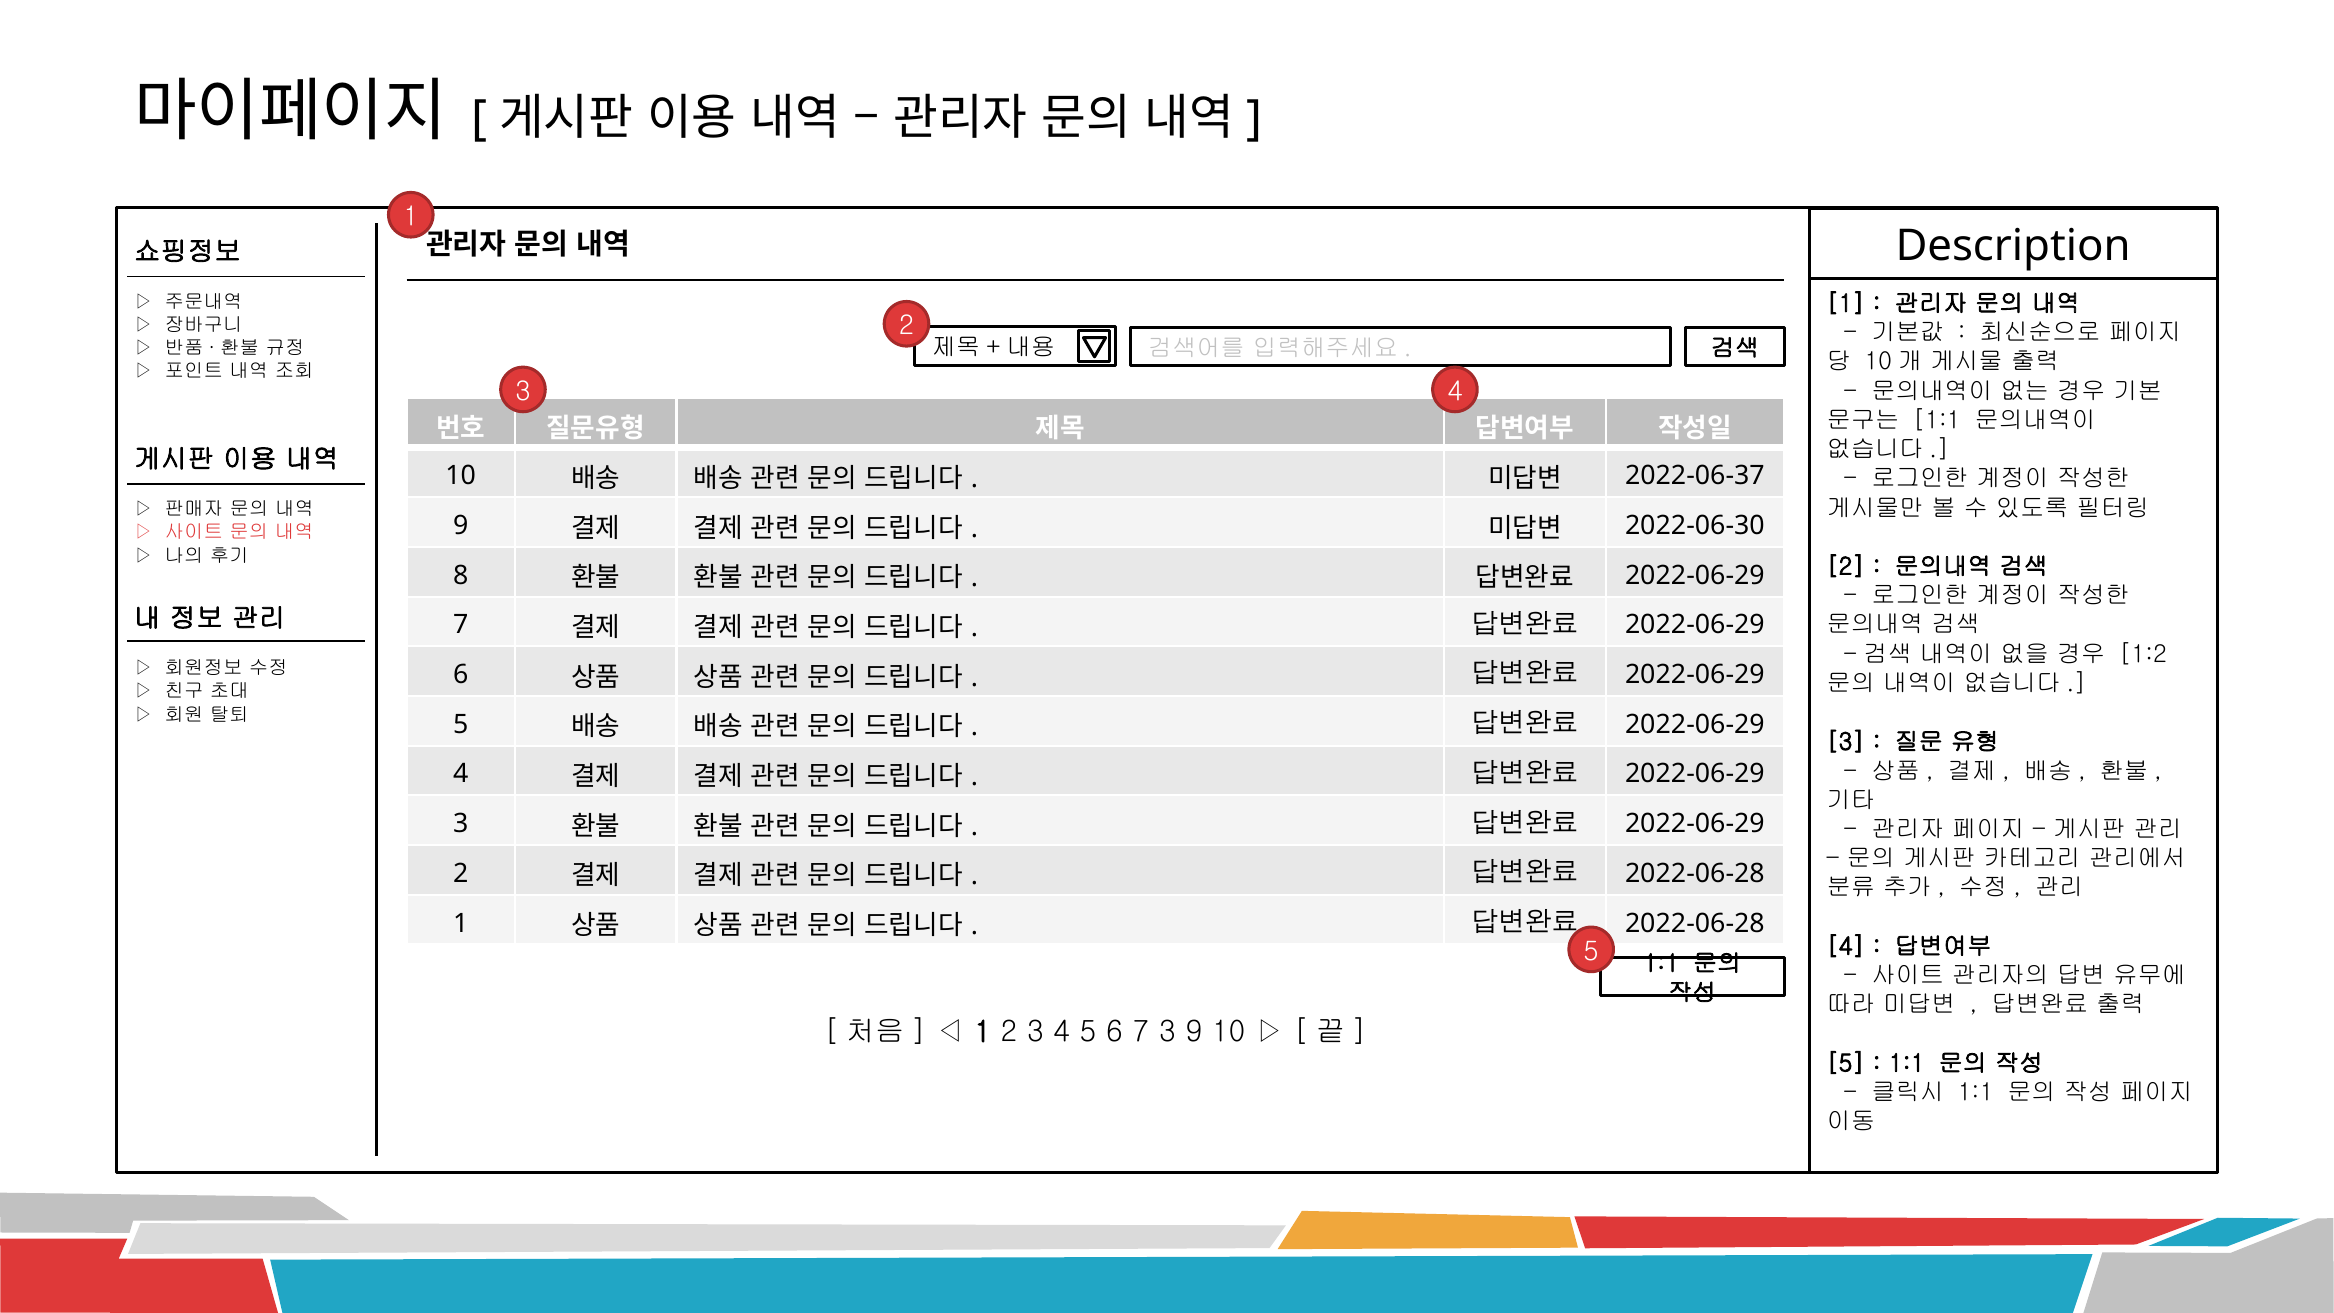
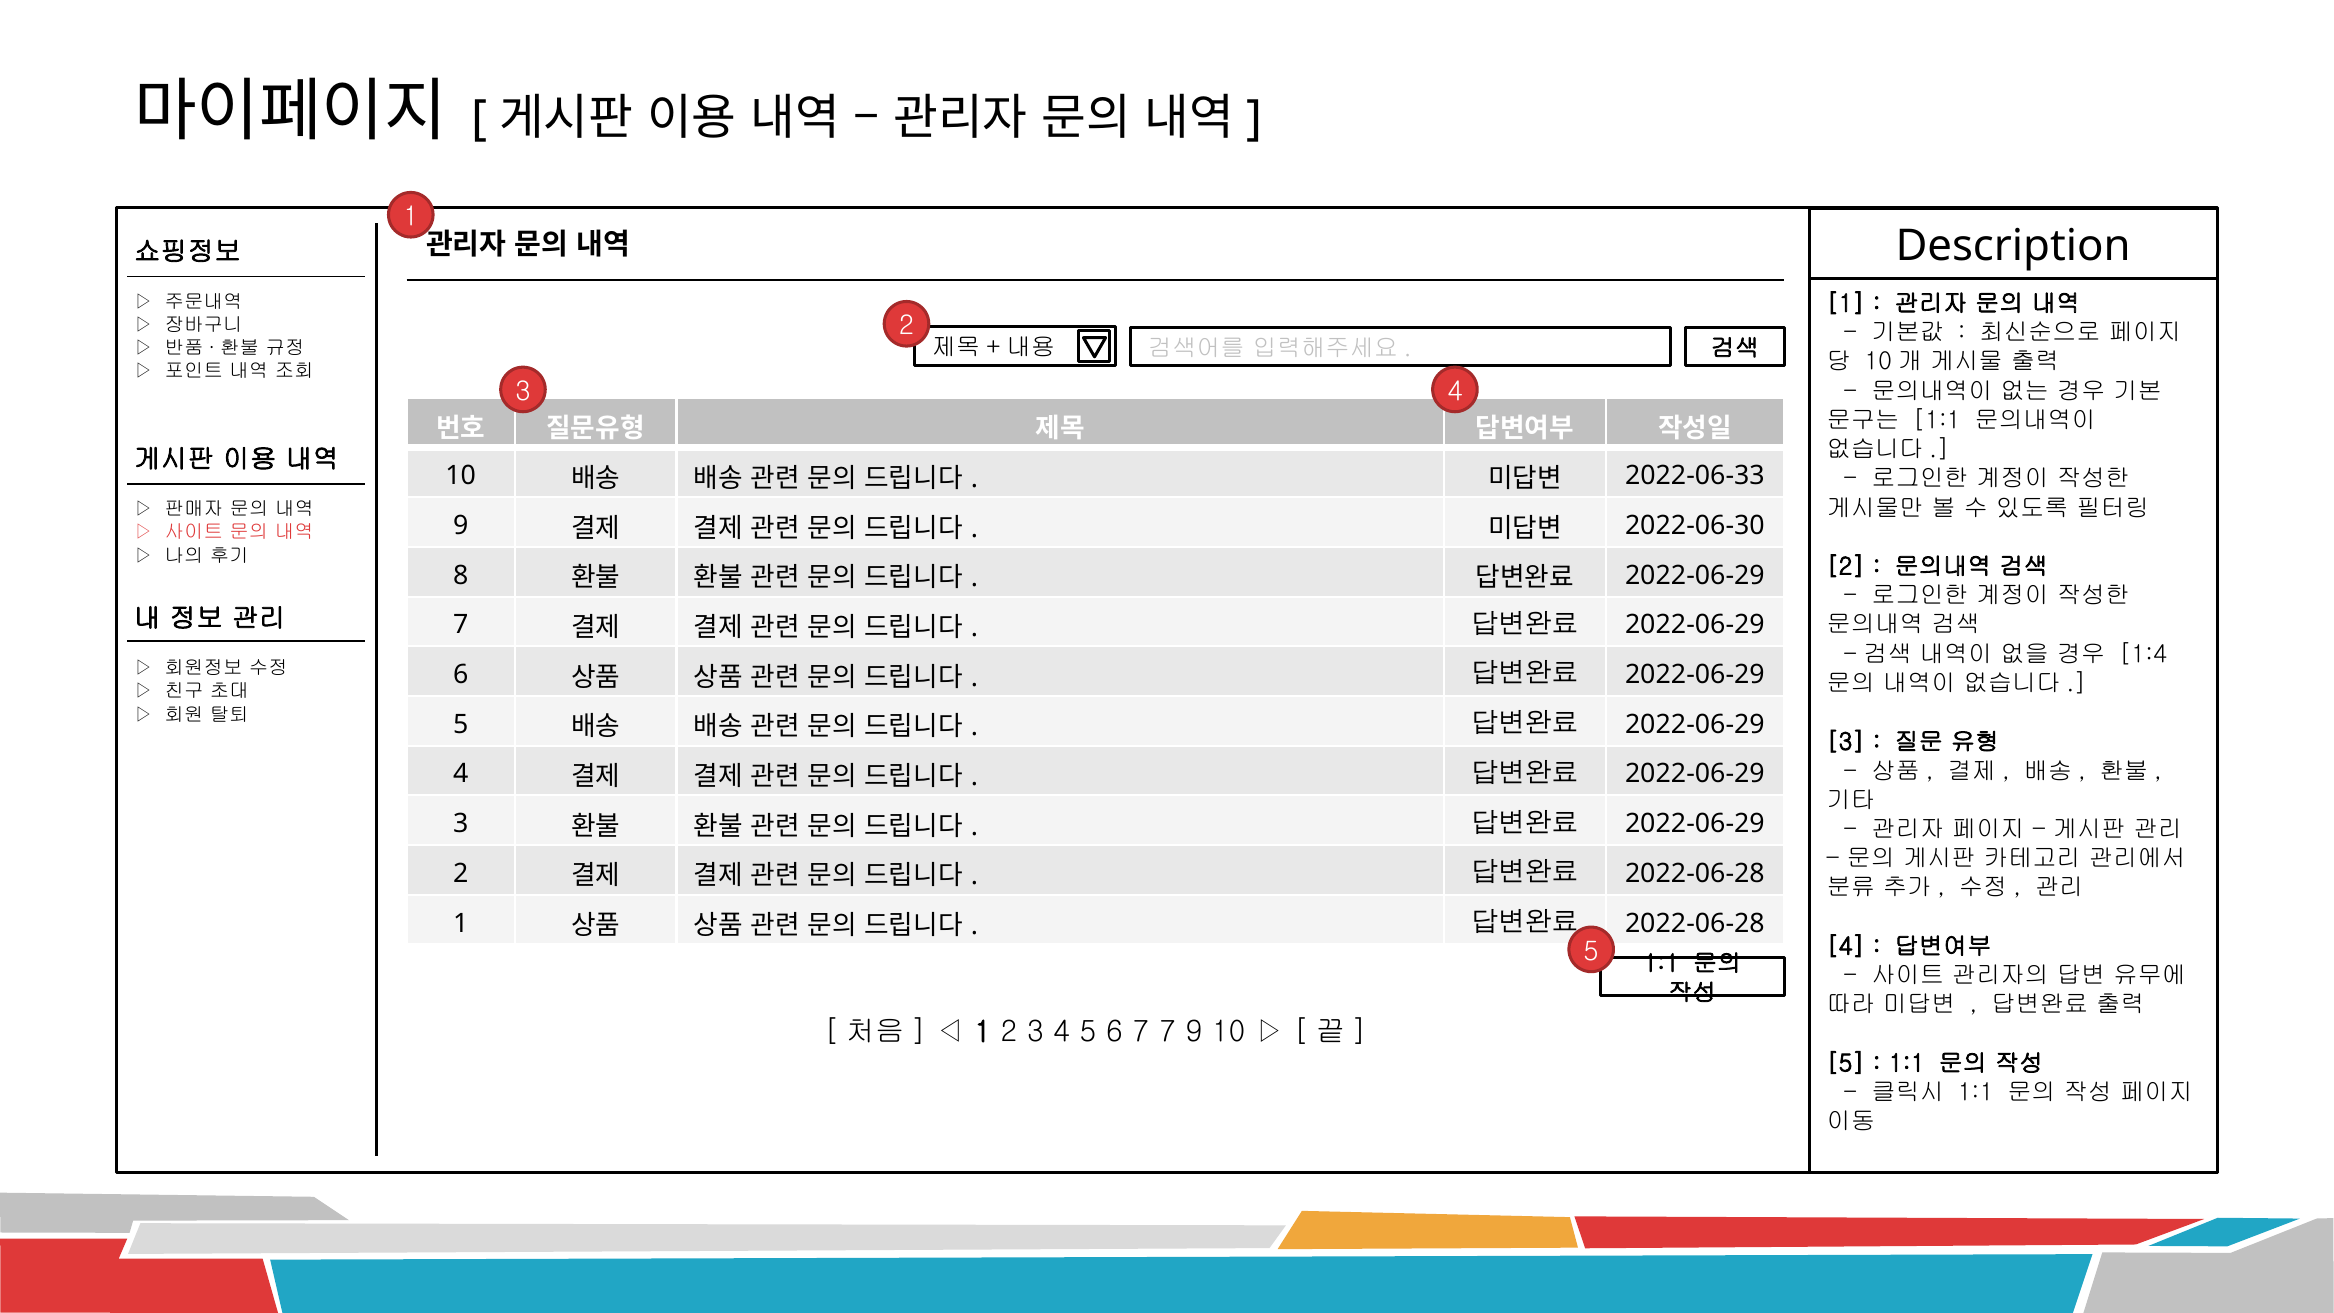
2022-06-37: 2022-06-37 -> 2022-06-33
1:2: 1:2 -> 1:4
7 3: 3 -> 7
